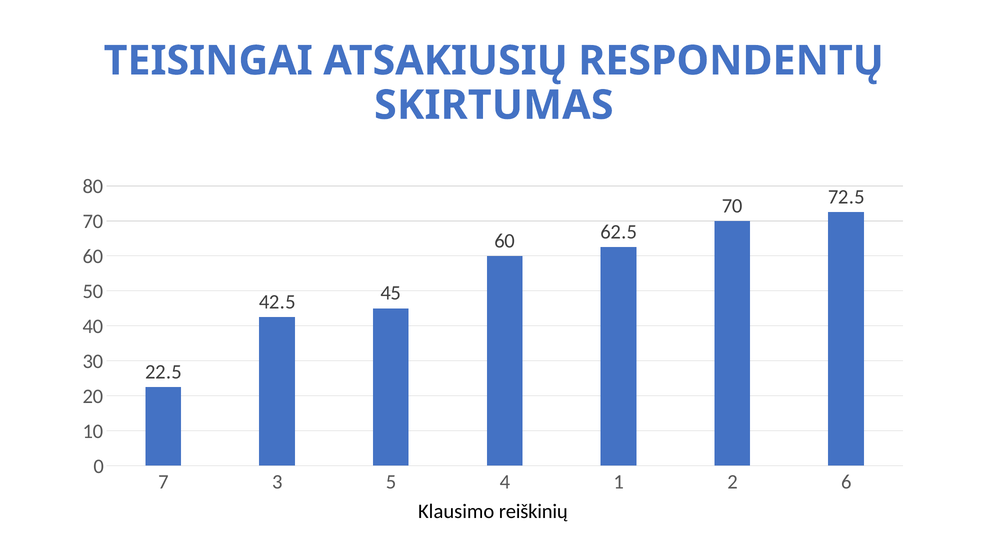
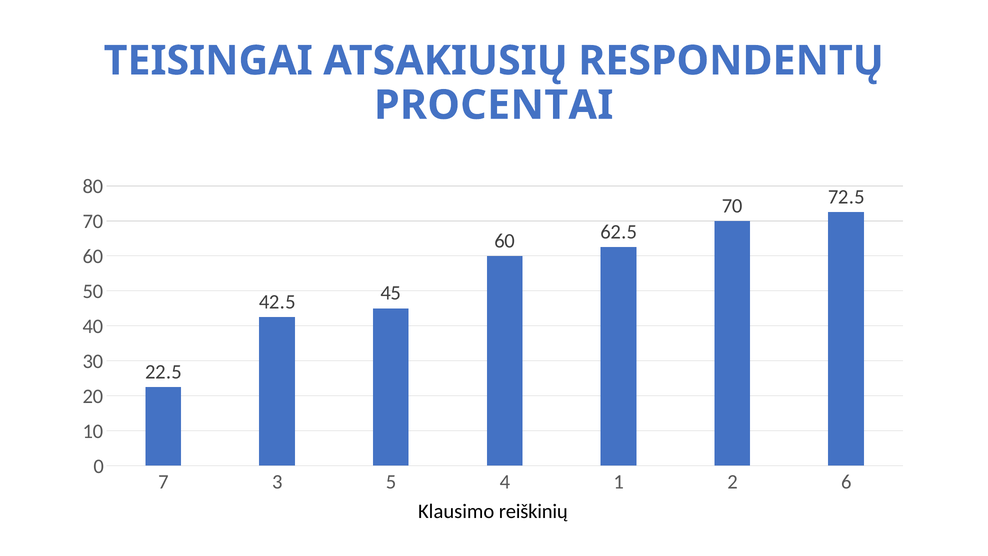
SKIRTUMAS: SKIRTUMAS -> PROCENTAI
